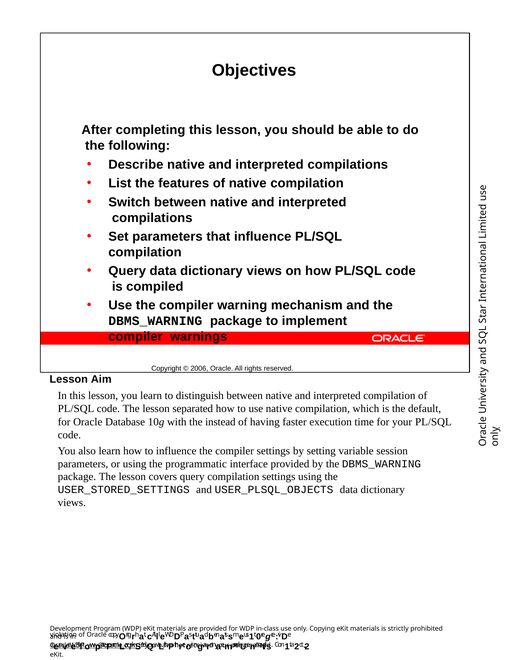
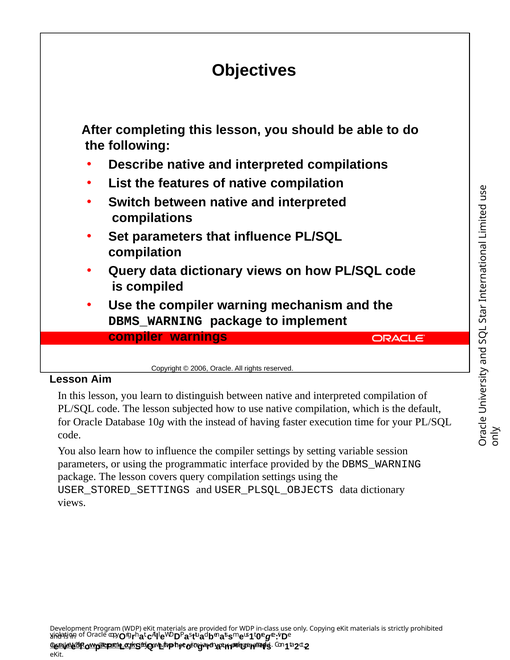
separated: separated -> subjected
